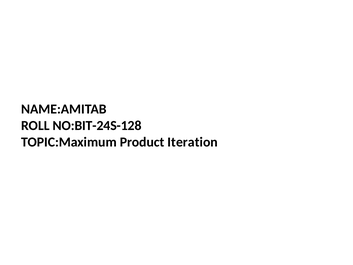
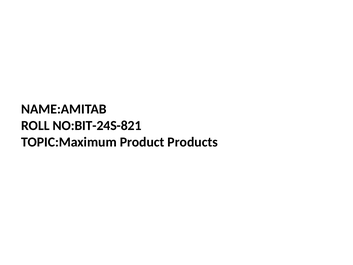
NO:BIT-24S-128: NO:BIT-24S-128 -> NO:BIT-24S-821
Iteration: Iteration -> Products
